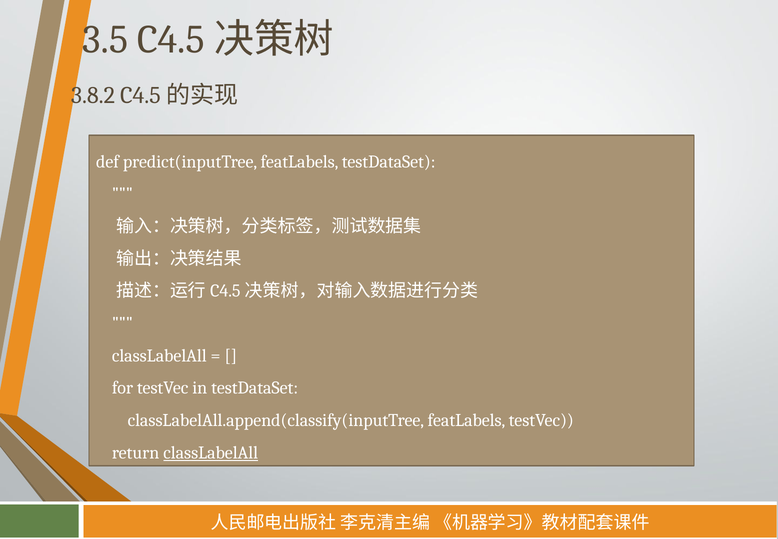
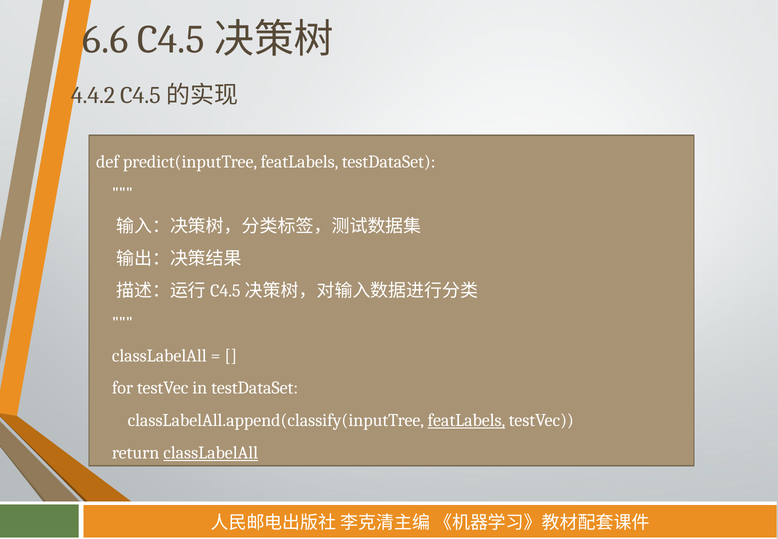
3.5: 3.5 -> 6.6
3.8.2: 3.8.2 -> 4.4.2
featLabels at (466, 420) underline: none -> present
